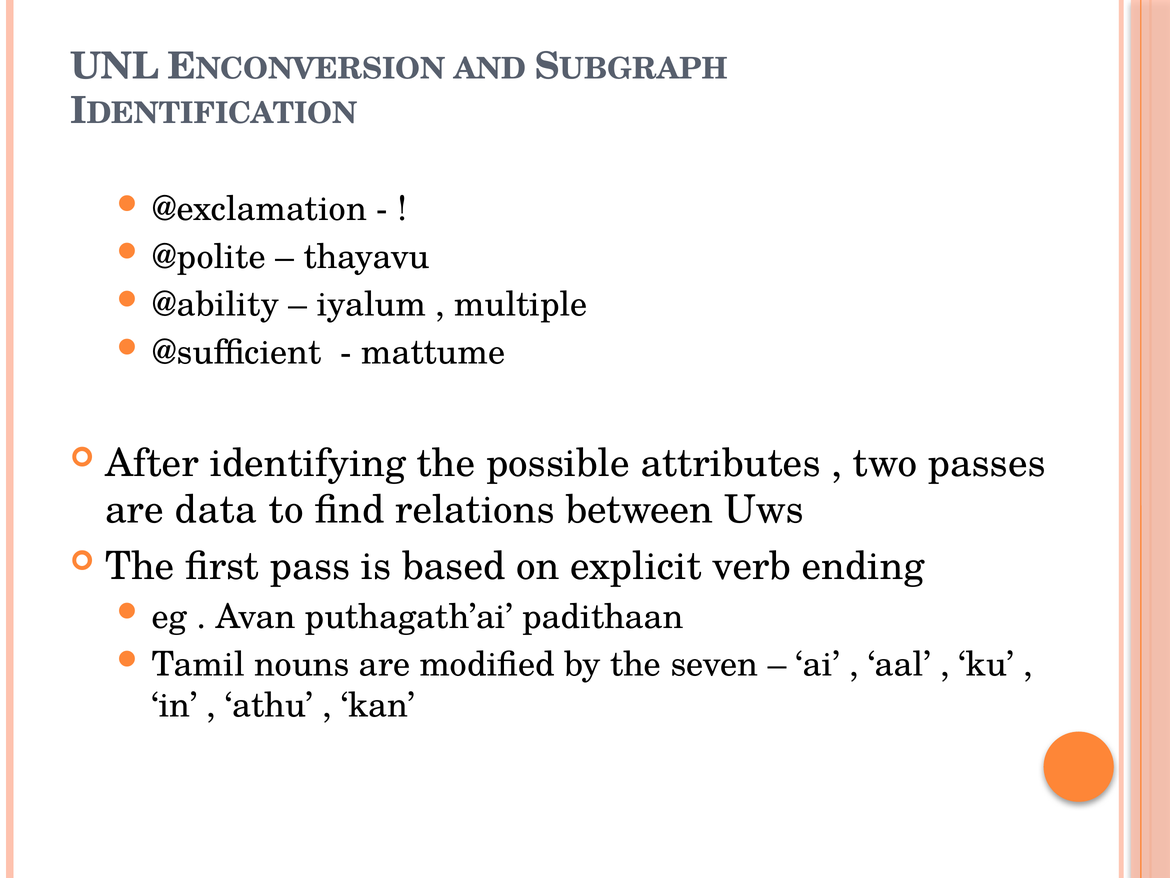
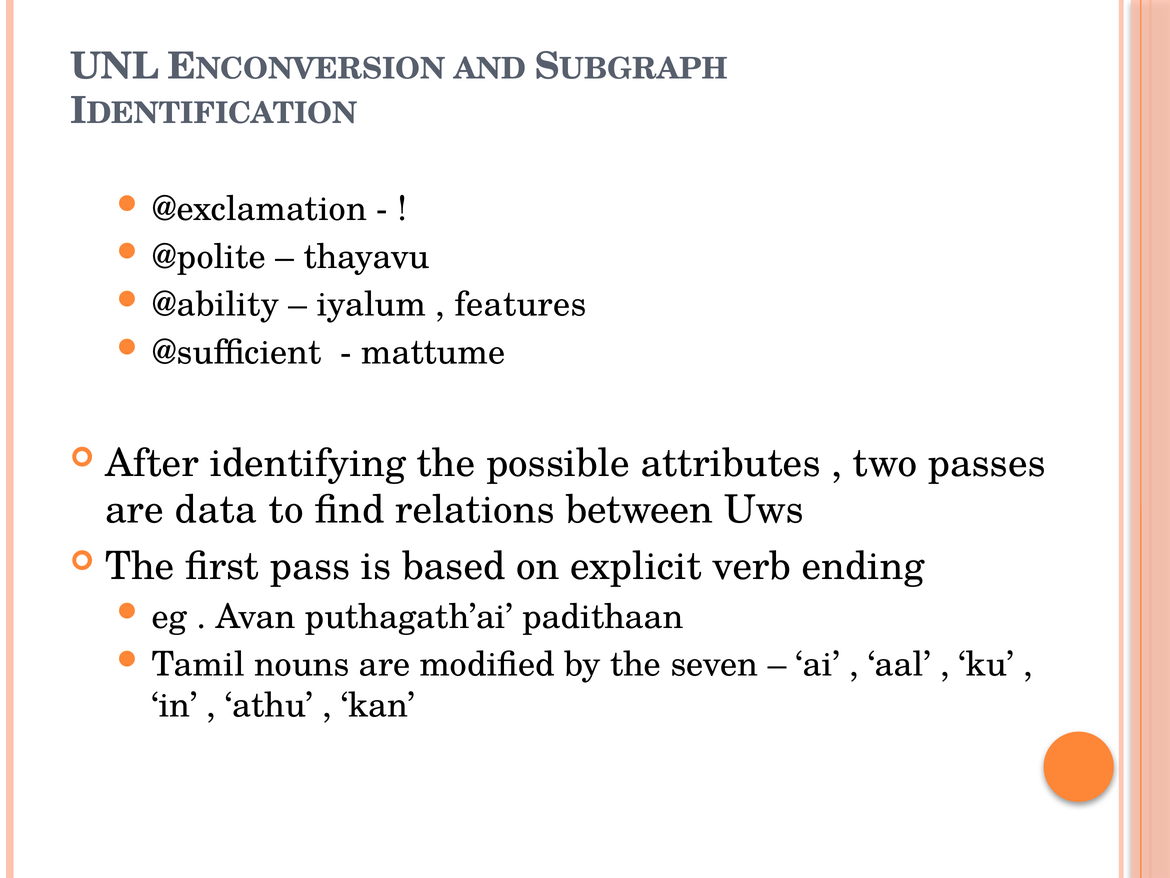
multiple: multiple -> features
